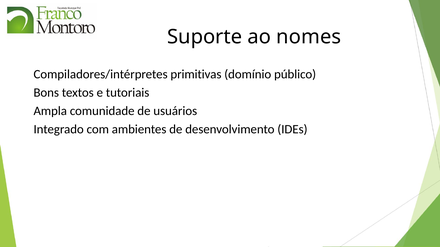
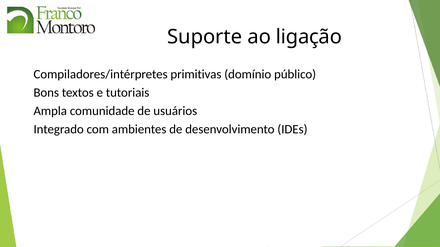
nomes: nomes -> ligação
